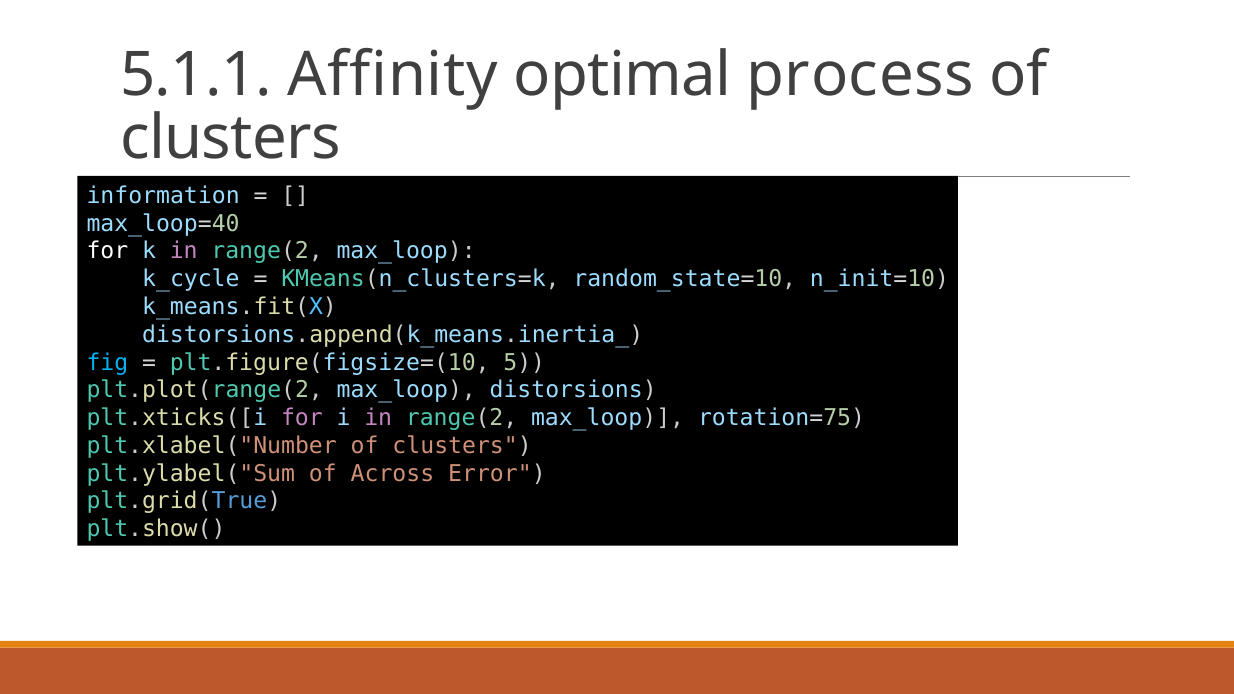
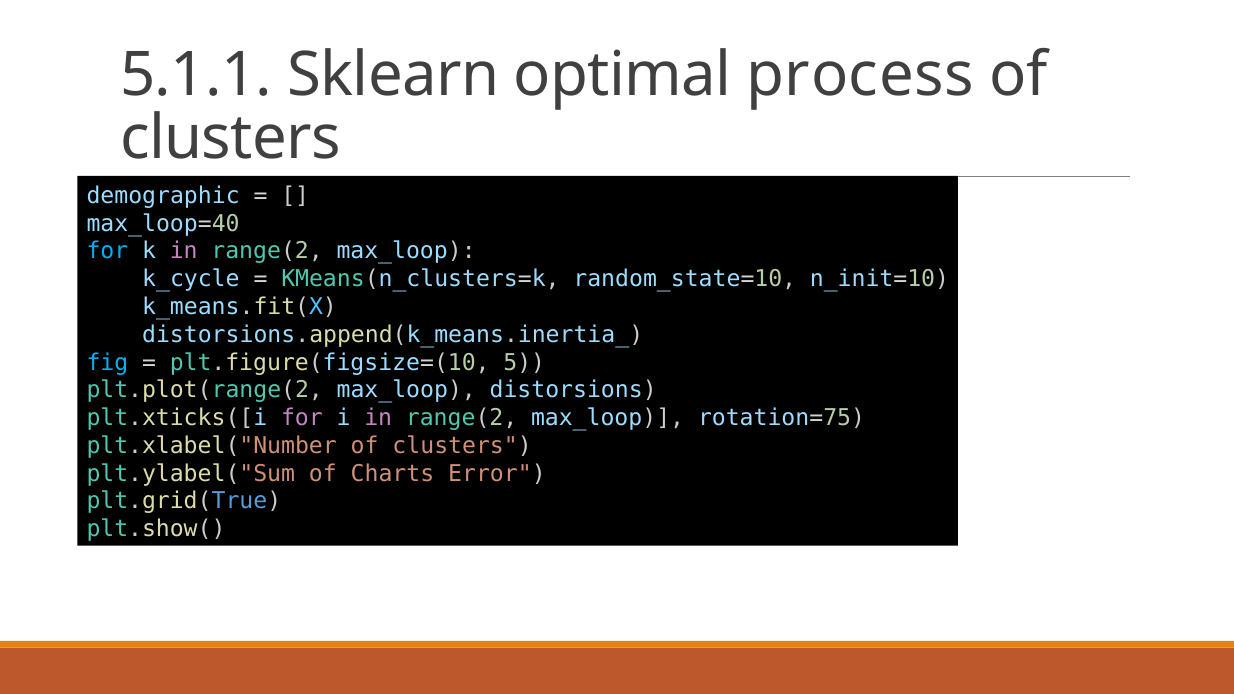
Affinity: Affinity -> Sklearn
information: information -> demographic
for at (107, 251) colour: white -> light blue
Across: Across -> Charts
